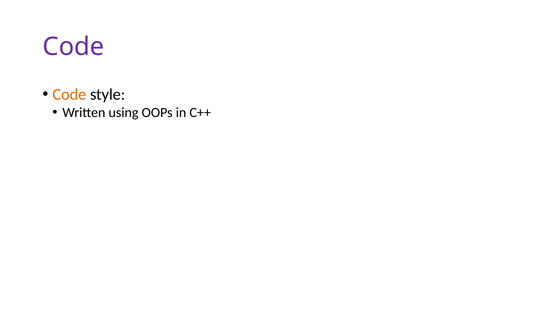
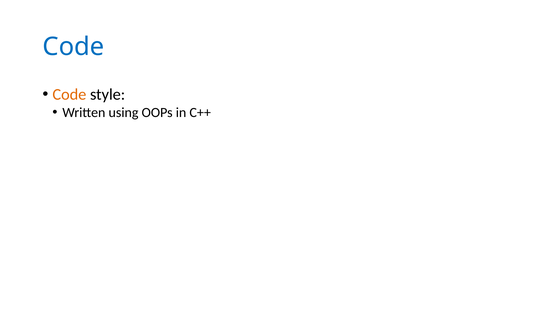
Code at (73, 47) colour: purple -> blue
